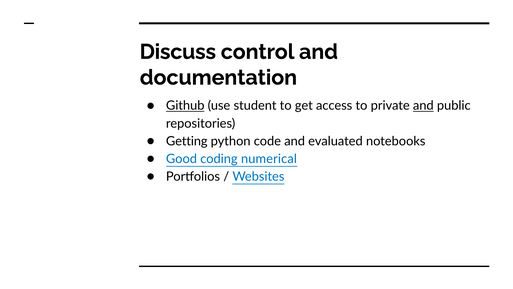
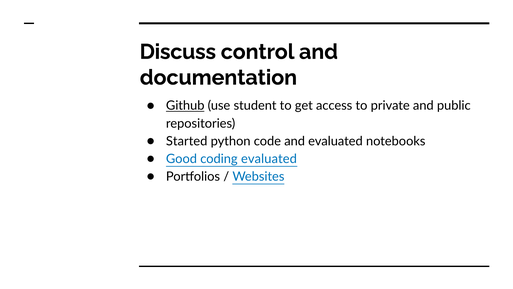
and at (423, 106) underline: present -> none
Getting: Getting -> Started
coding numerical: numerical -> evaluated
